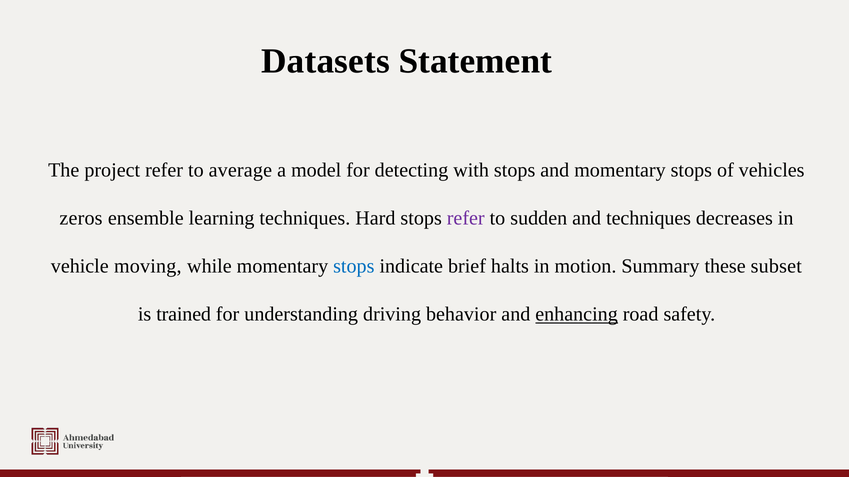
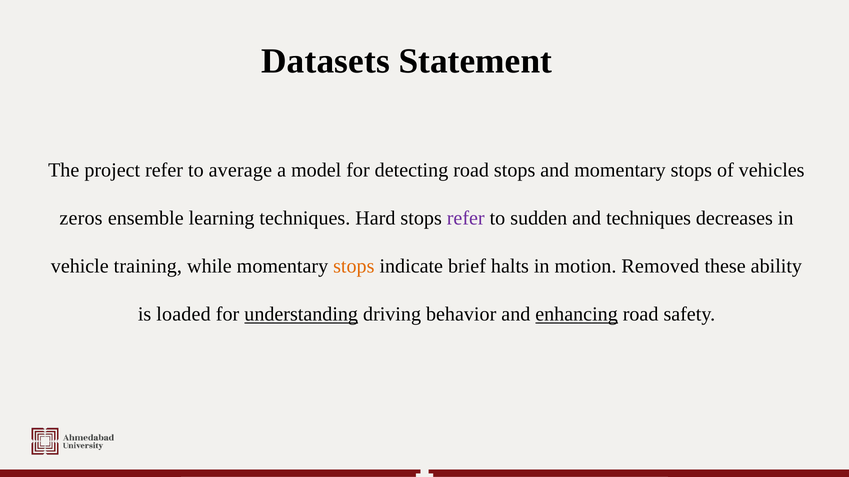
detecting with: with -> road
moving: moving -> training
stops at (354, 267) colour: blue -> orange
Summary: Summary -> Removed
subset: subset -> ability
trained: trained -> loaded
understanding underline: none -> present
